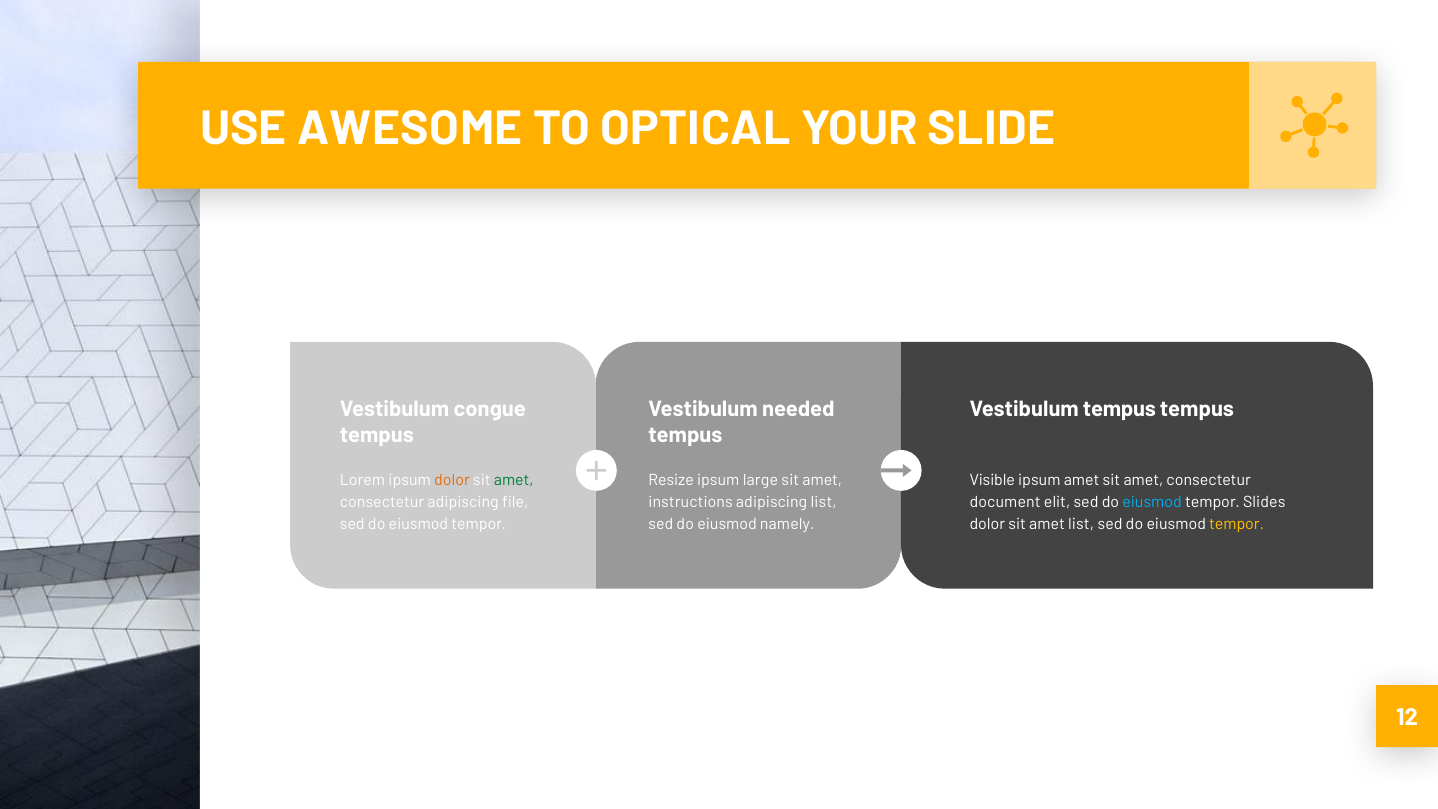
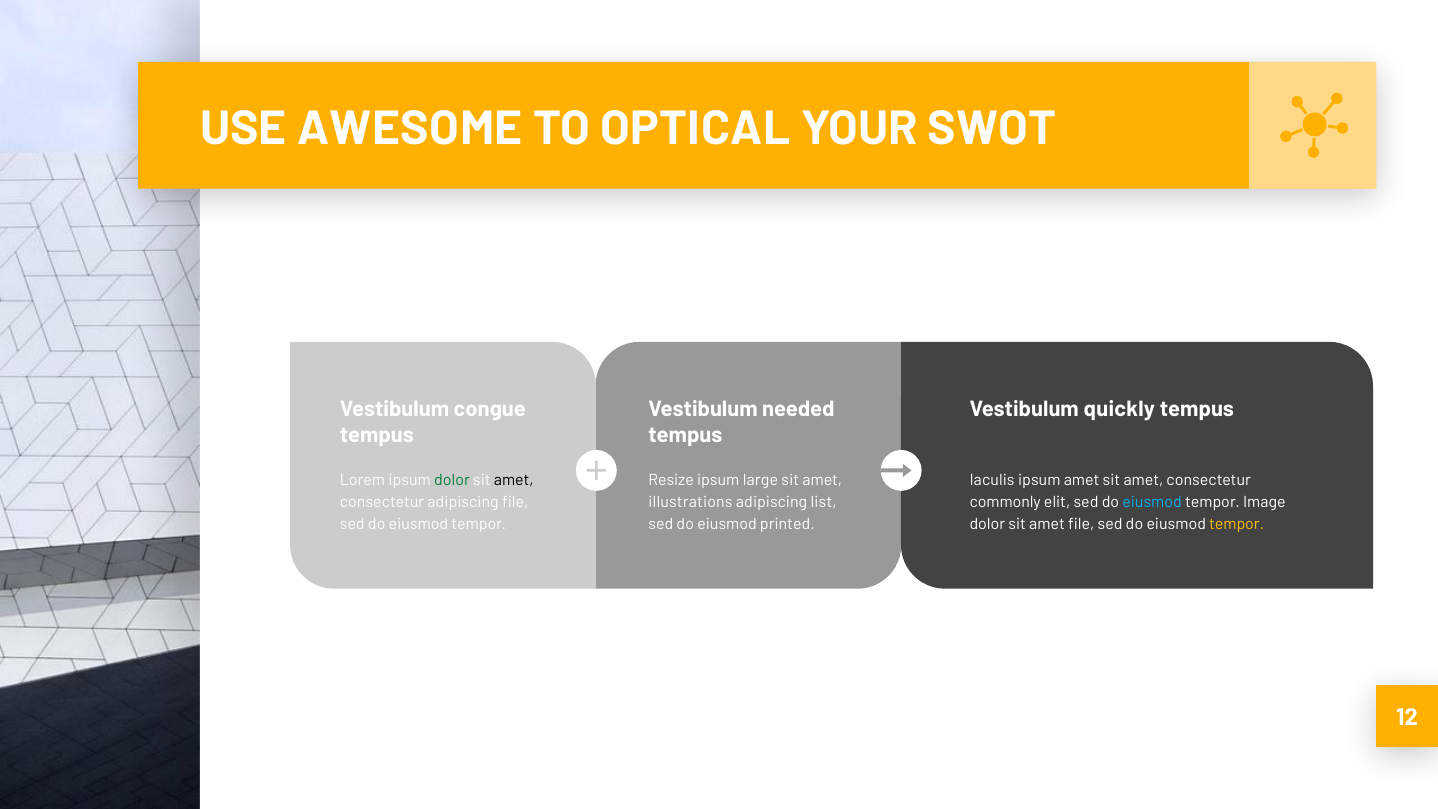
SLIDE: SLIDE -> SWOT
Vestibulum tempus: tempus -> quickly
dolor at (452, 480) colour: orange -> green
amet at (514, 480) colour: green -> black
Visible: Visible -> Iaculis
instructions: instructions -> illustrations
document: document -> commonly
Slides: Slides -> Image
namely: namely -> printed
amet list: list -> file
